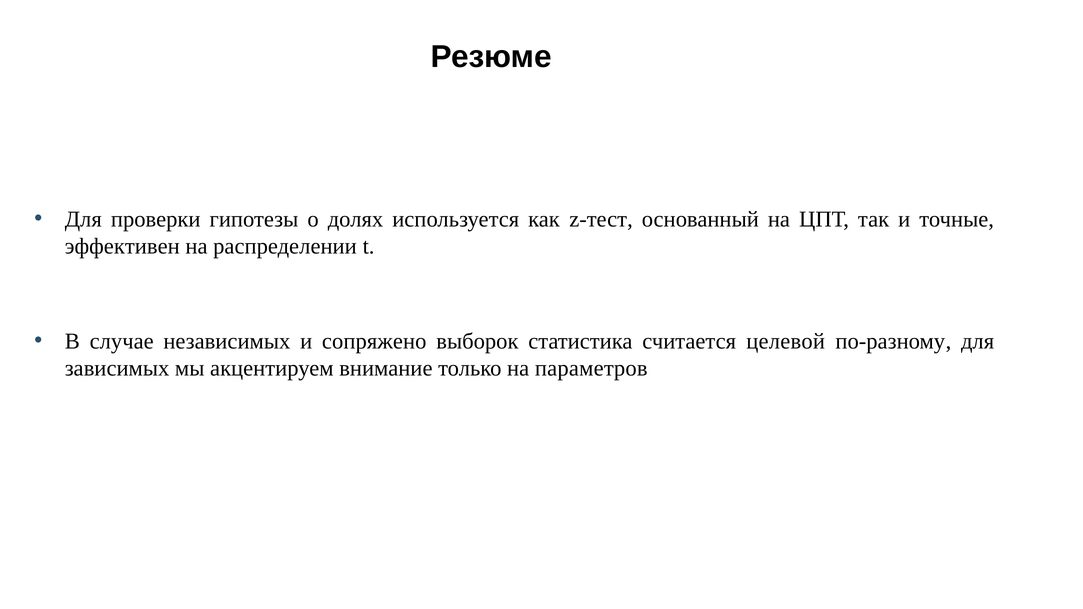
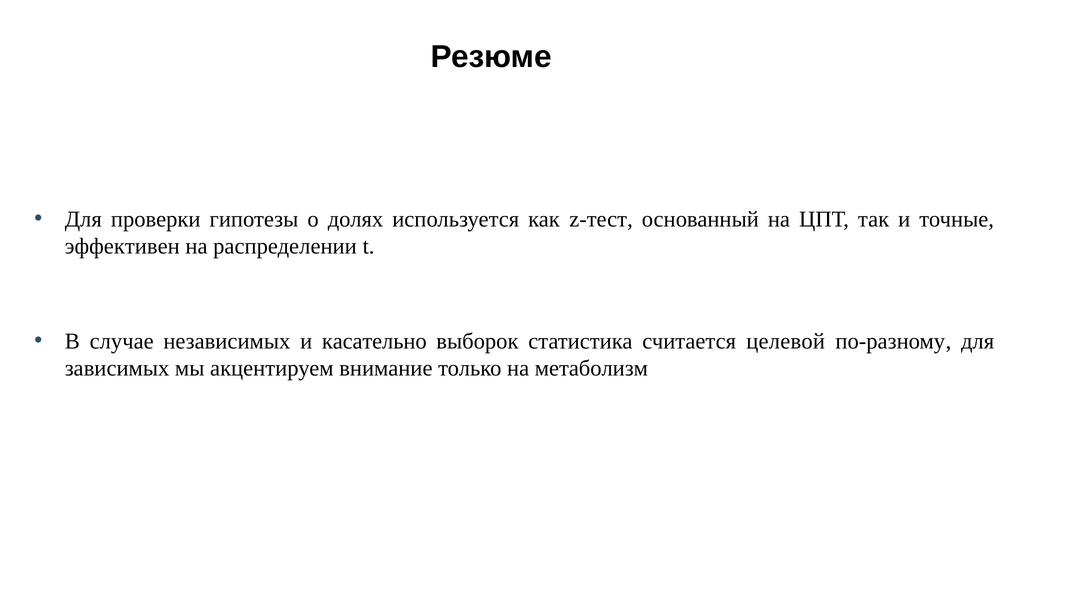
сопряжено: сопряжено -> касательно
параметров: параметров -> метаболизм
